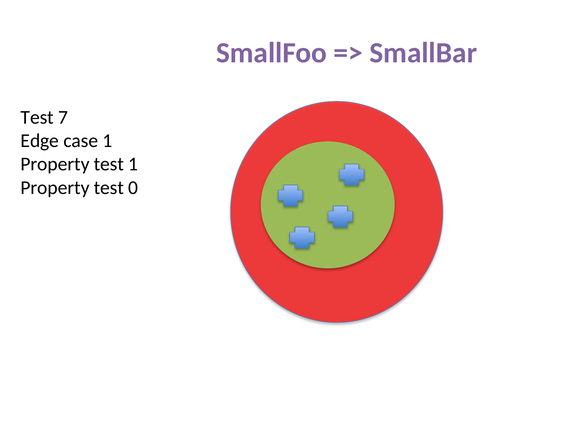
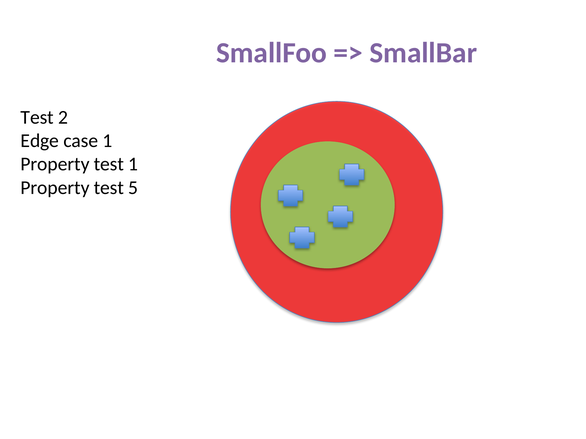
7: 7 -> 2
0: 0 -> 5
